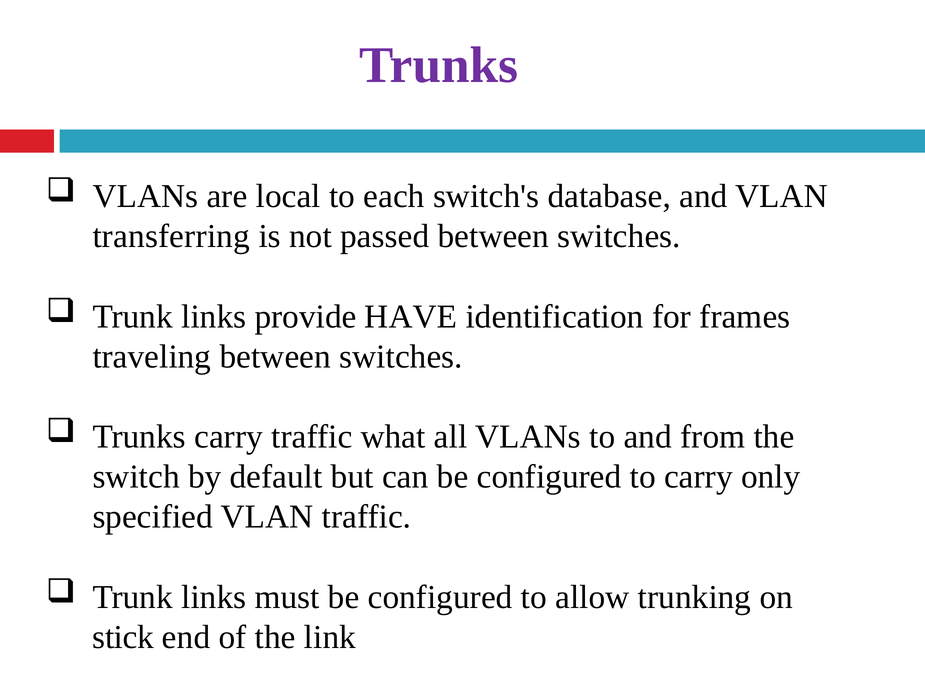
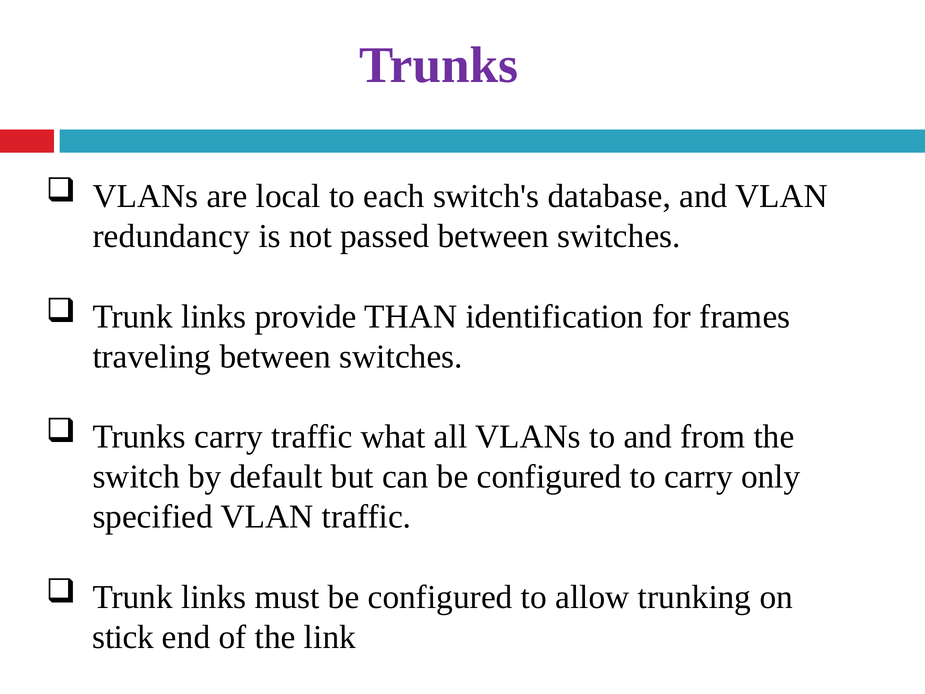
transferring: transferring -> redundancy
HAVE: HAVE -> THAN
